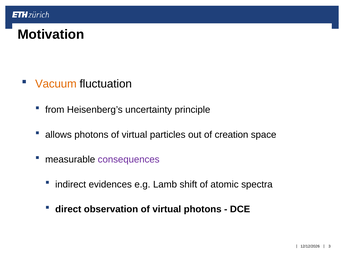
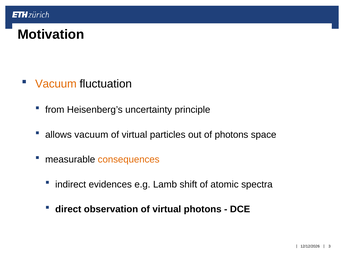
allows photons: photons -> vacuum
of creation: creation -> photons
consequences colour: purple -> orange
